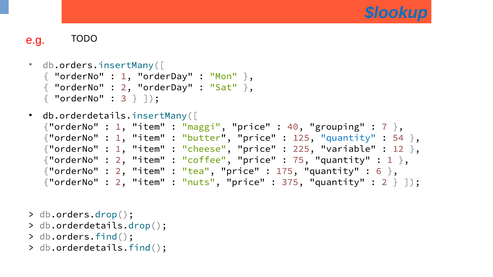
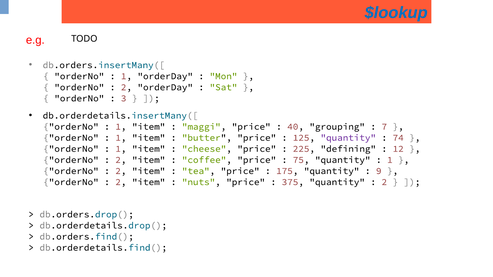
quantity at (348, 138) colour: blue -> purple
54: 54 -> 74
variable: variable -> defining
6: 6 -> 9
